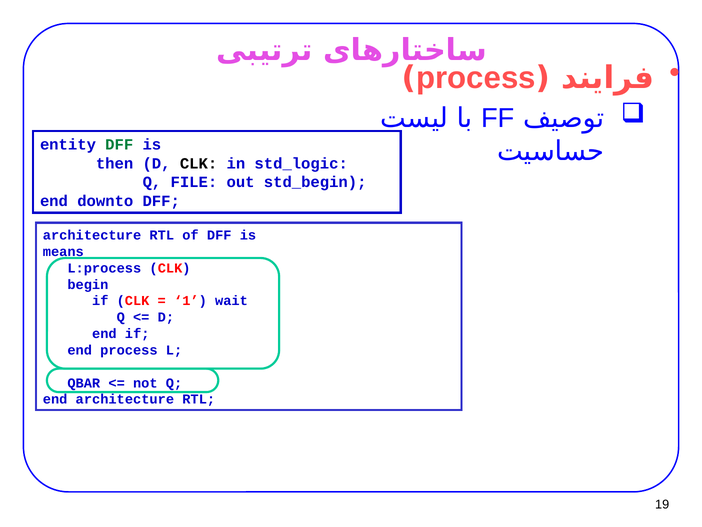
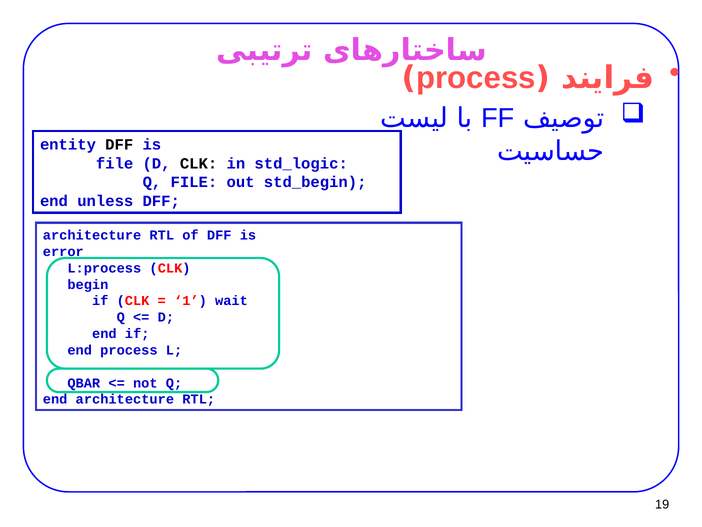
DFF at (119, 145) colour: green -> black
then at (115, 163): then -> file
downto: downto -> unless
means: means -> error
